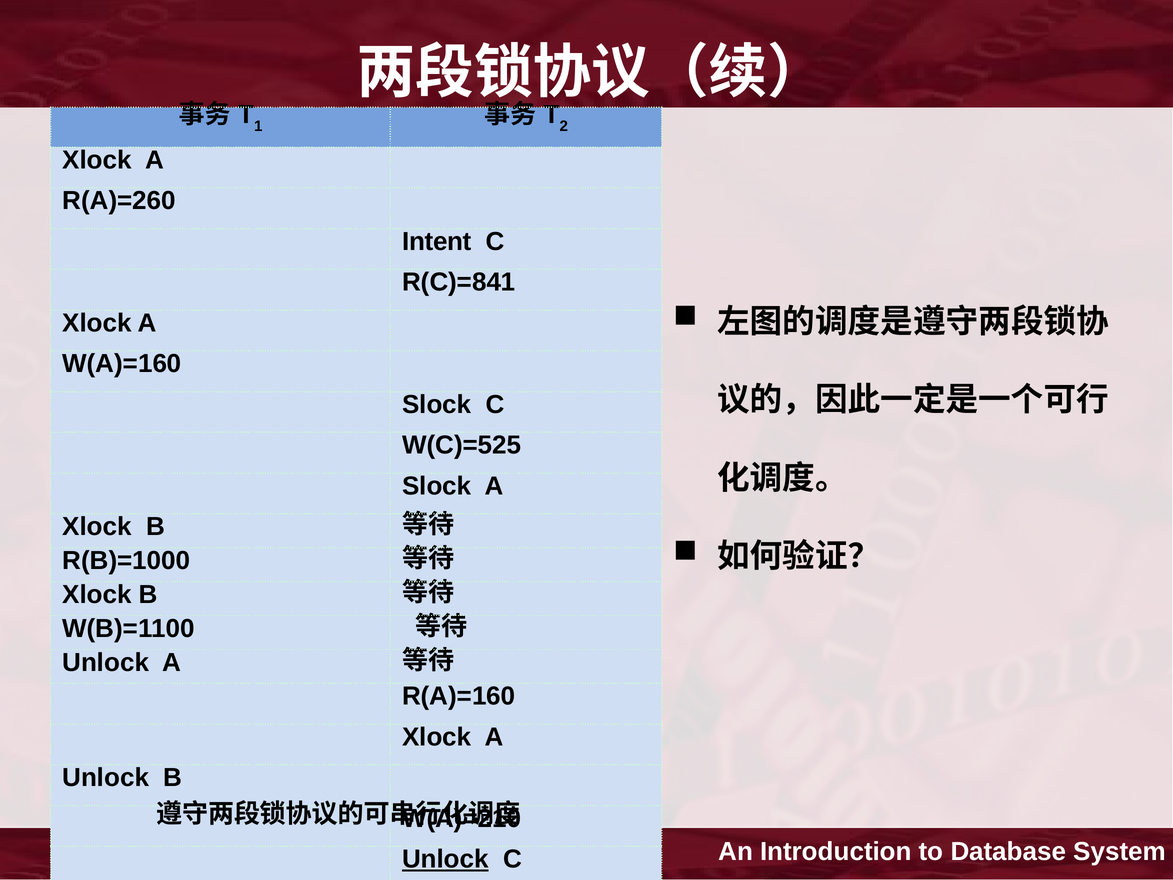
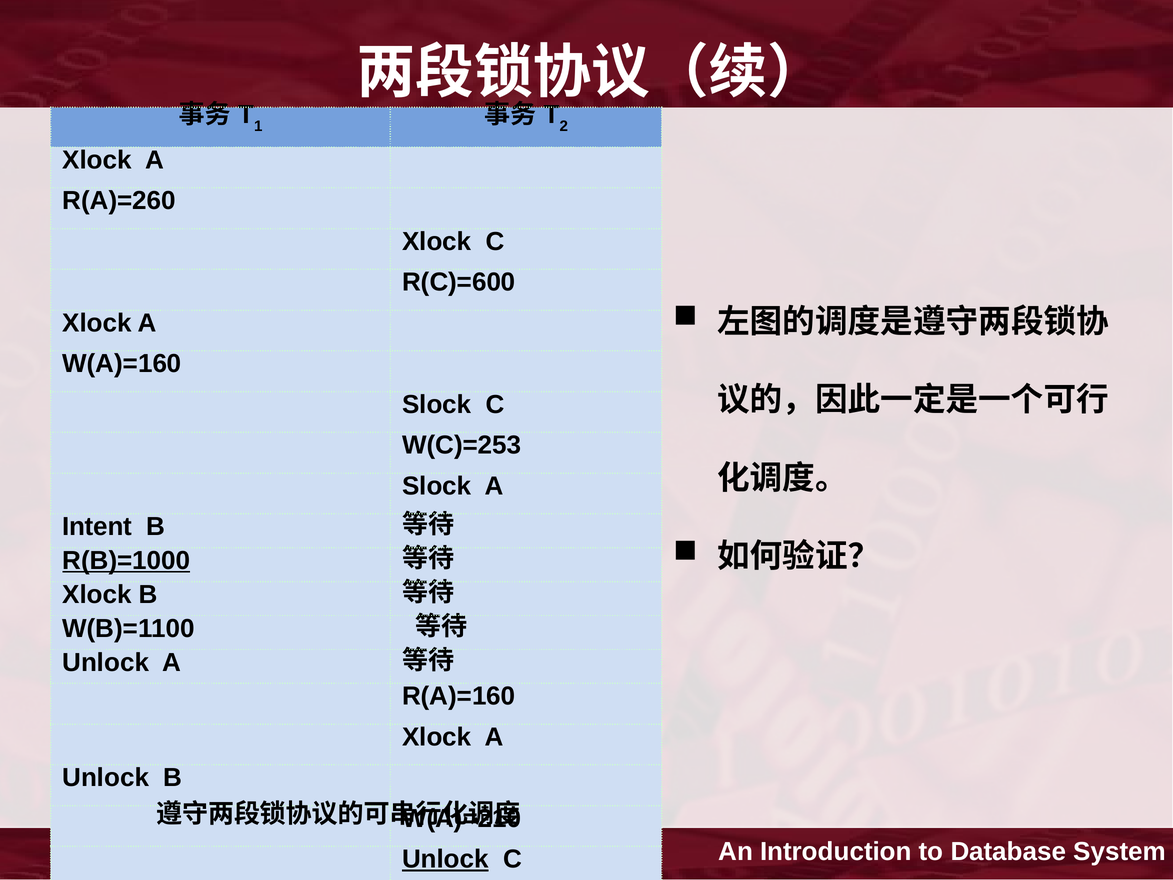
Intent at (437, 242): Intent -> Xlock
R(C)=841: R(C)=841 -> R(C)=600
W(C)=525: W(C)=525 -> W(C)=253
Xlock at (97, 527): Xlock -> Intent
R(B)=1000 underline: none -> present
